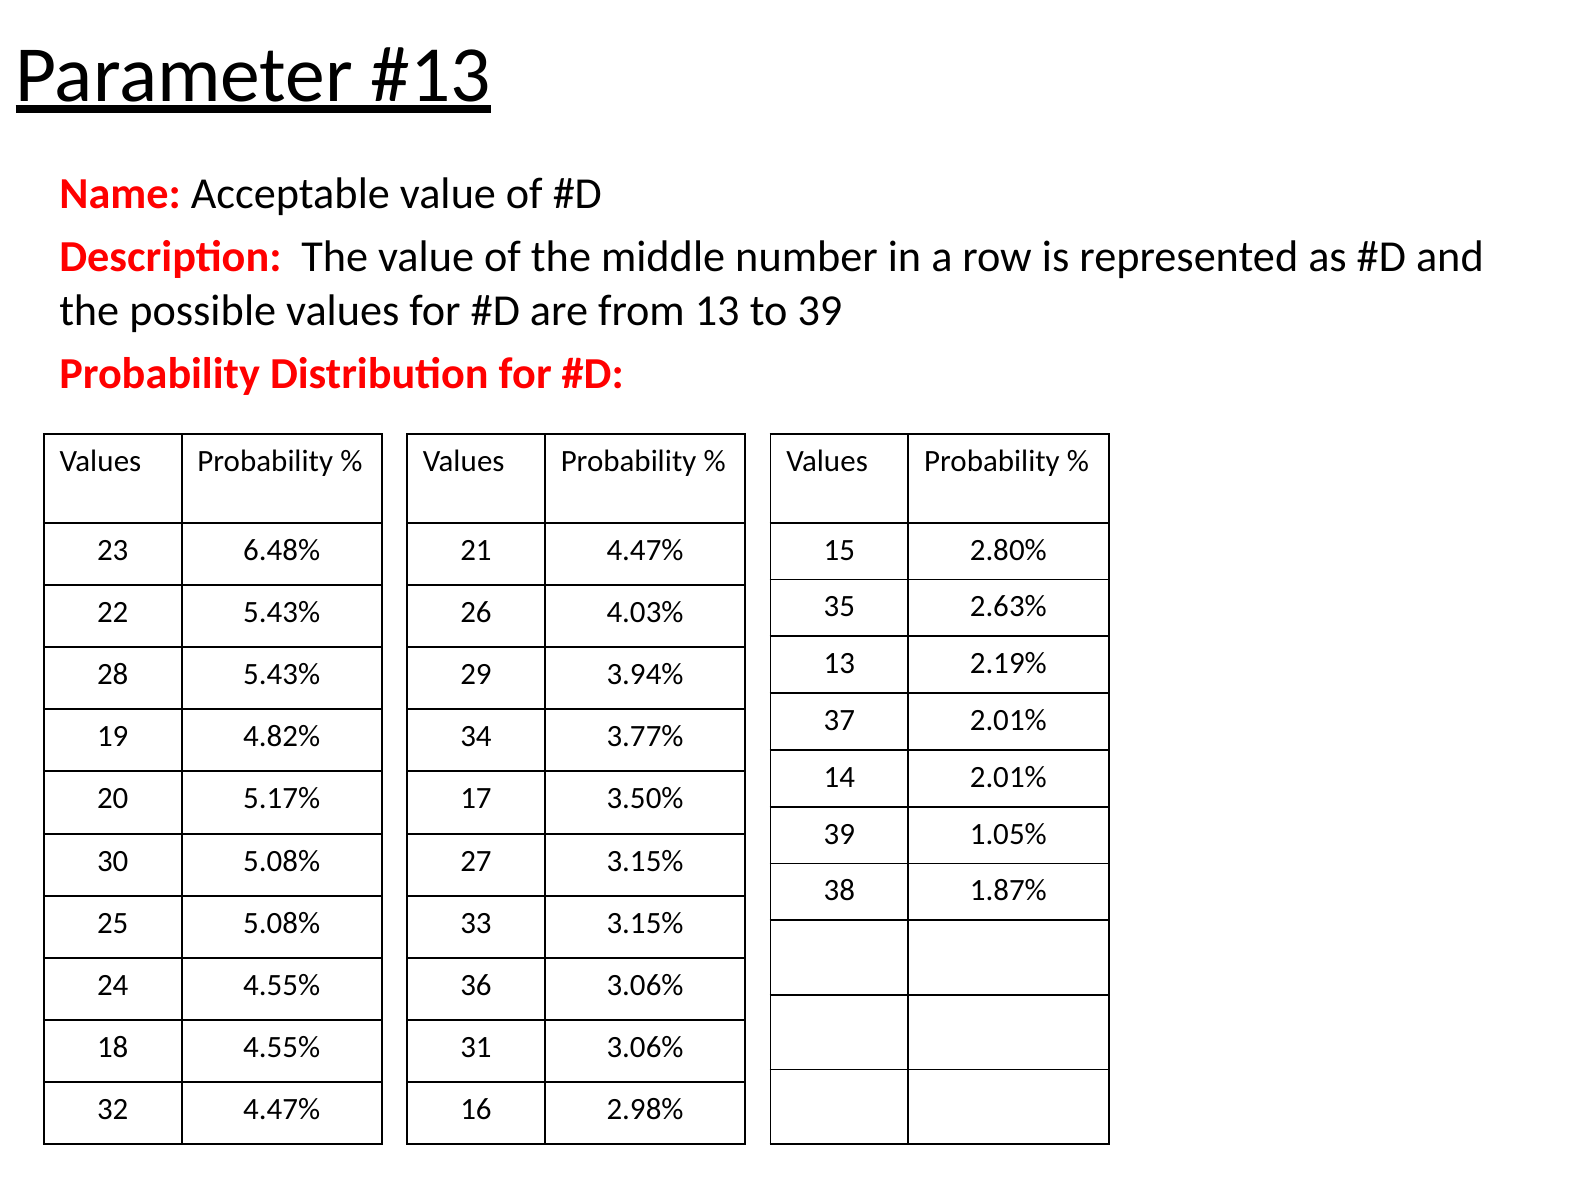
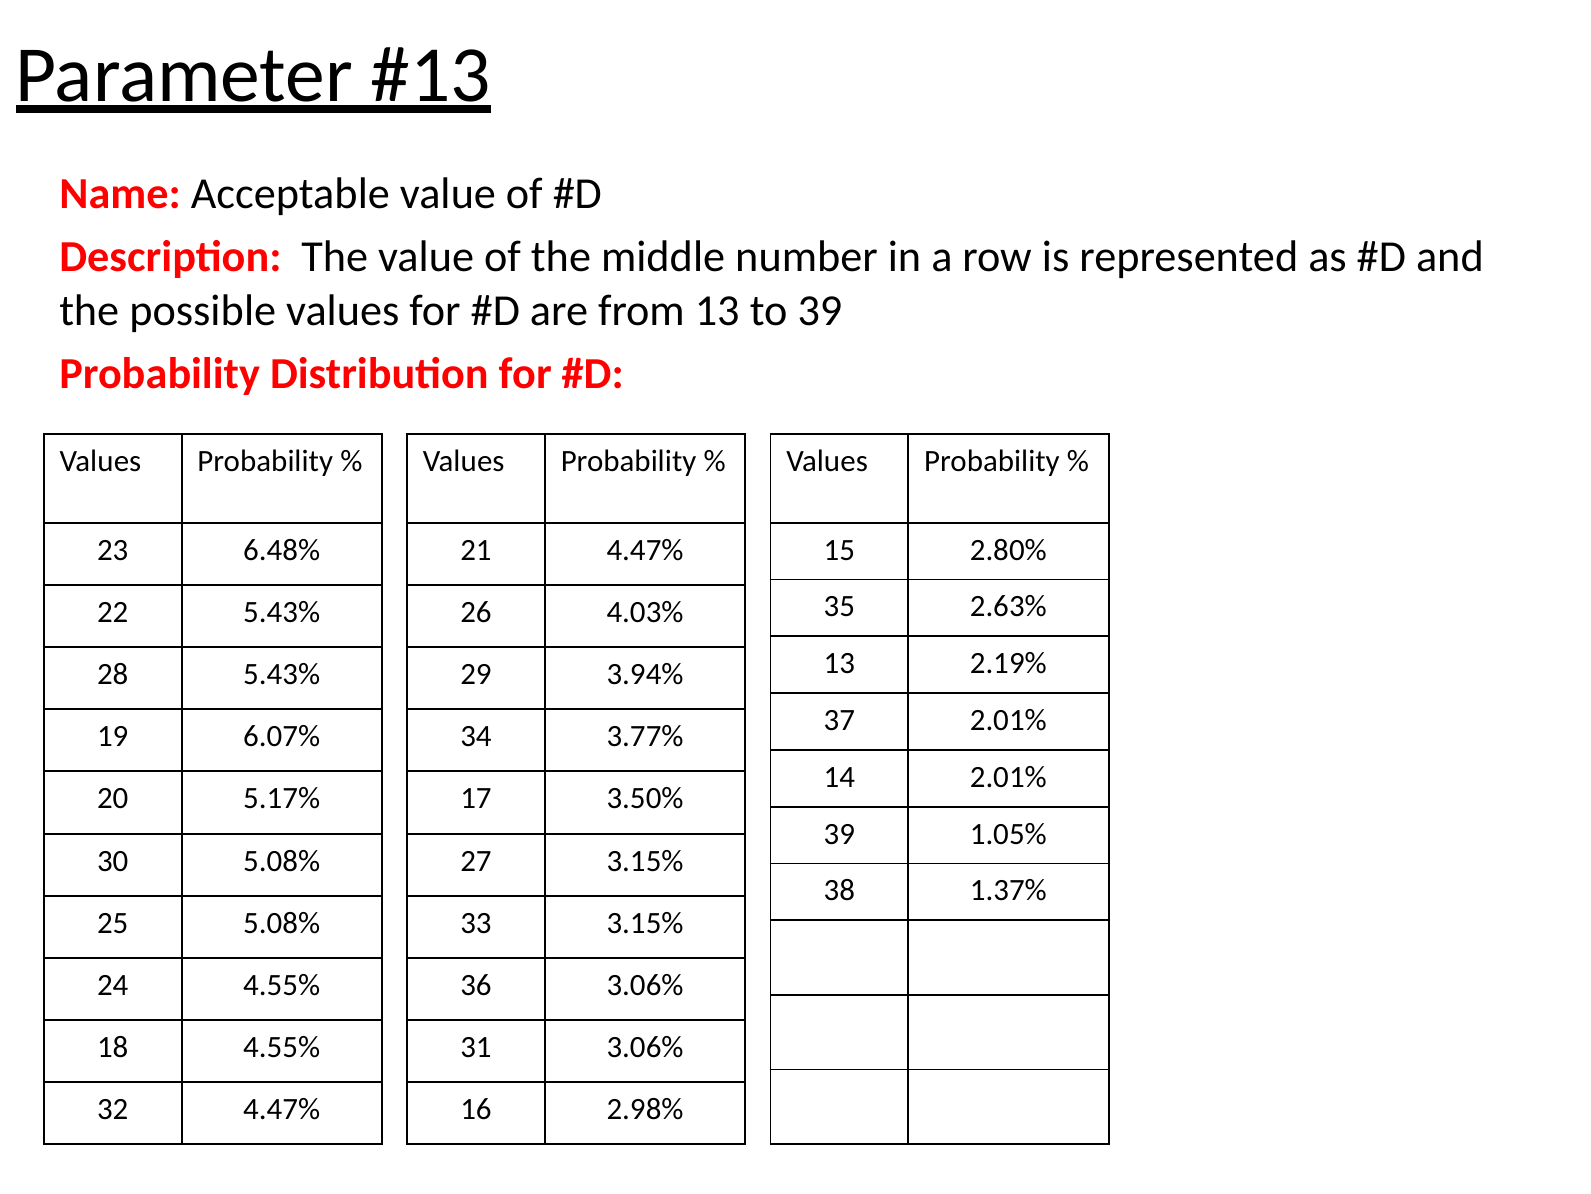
4.82%: 4.82% -> 6.07%
1.87%: 1.87% -> 1.37%
